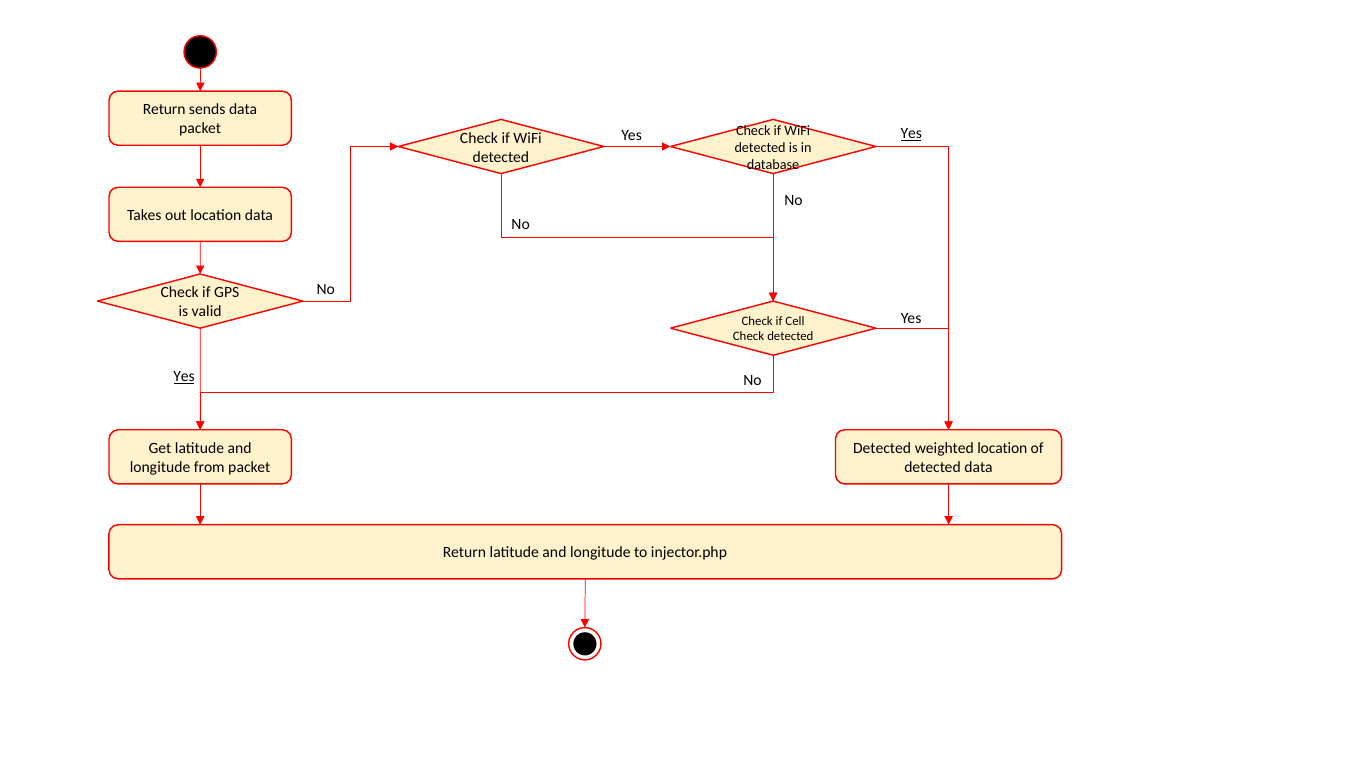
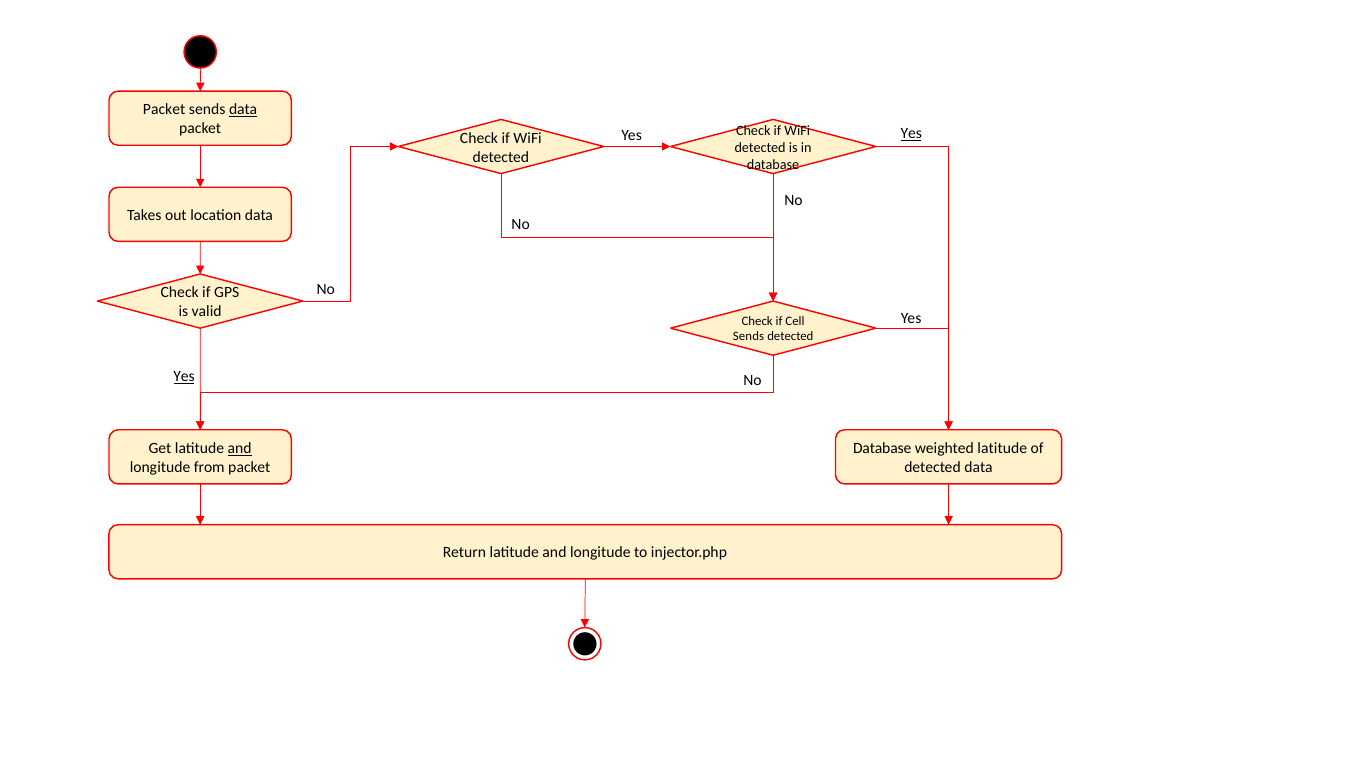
Return at (164, 110): Return -> Packet
data at (243, 110) underline: none -> present
Check at (749, 337): Check -> Sends
and at (240, 449) underline: none -> present
Detected at (882, 449): Detected -> Database
weighted location: location -> latitude
